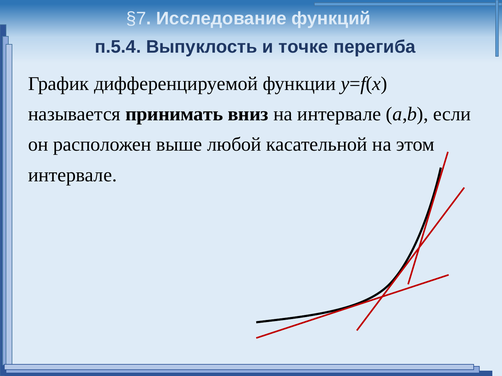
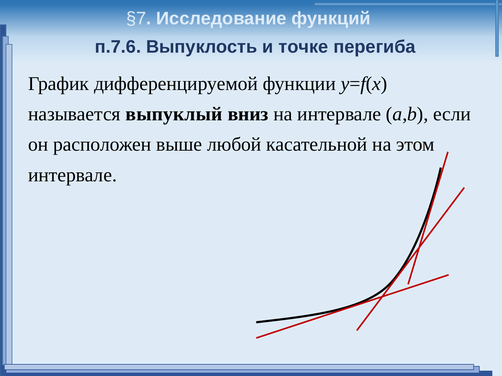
п.5.4: п.5.4 -> п.7.6
принимать: принимать -> выпуклый
